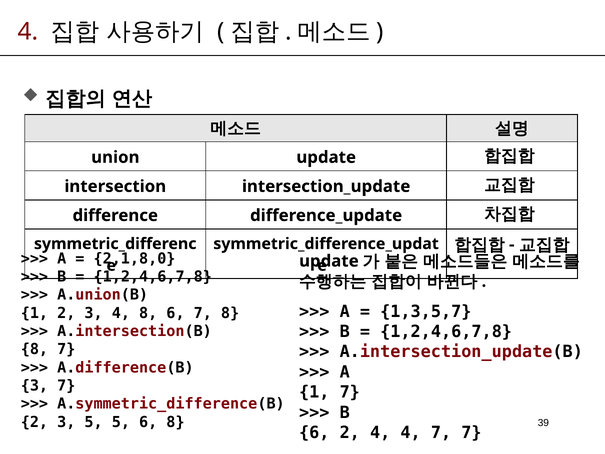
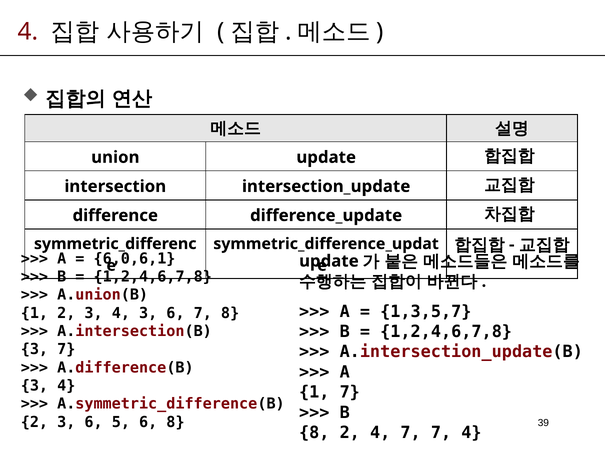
2,1,8,0: 2,1,8,0 -> 6,0,6,1
4 8: 8 -> 3
8 at (34, 349): 8 -> 3
7 at (66, 386): 7 -> 4
2 3 5: 5 -> 6
6 at (314, 432): 6 -> 8
4 4: 4 -> 7
7 7: 7 -> 4
